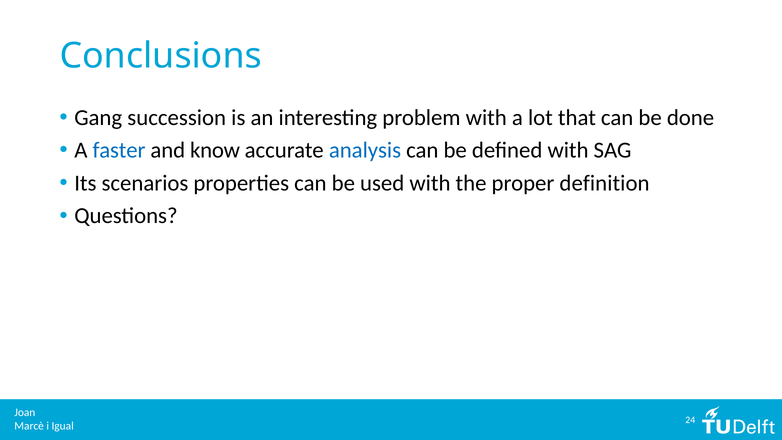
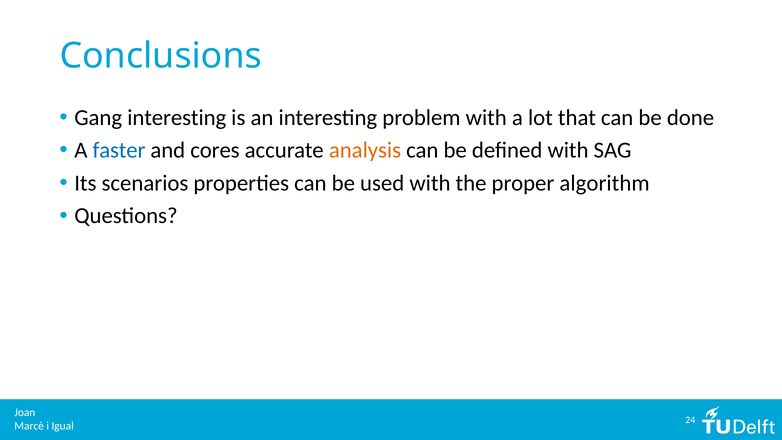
Gang succession: succession -> interesting
know: know -> cores
analysis colour: blue -> orange
definition: definition -> algorithm
